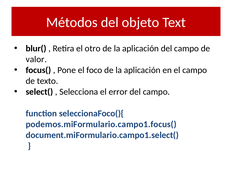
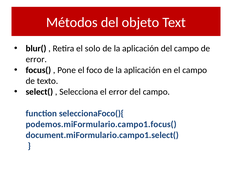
otro: otro -> solo
valor at (36, 59): valor -> error
